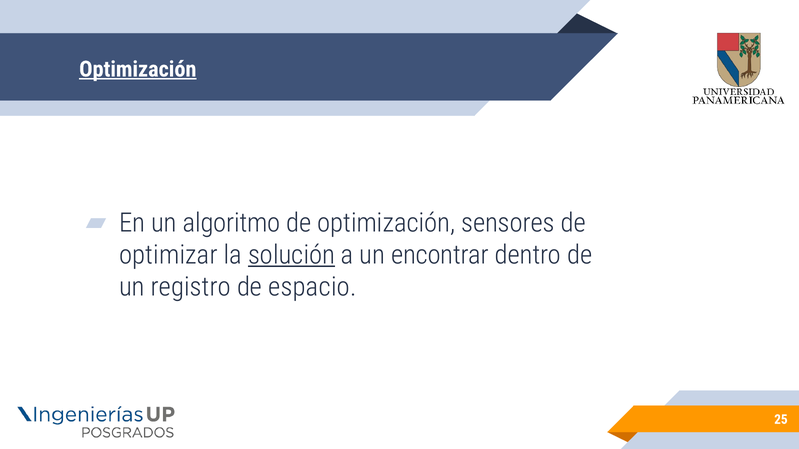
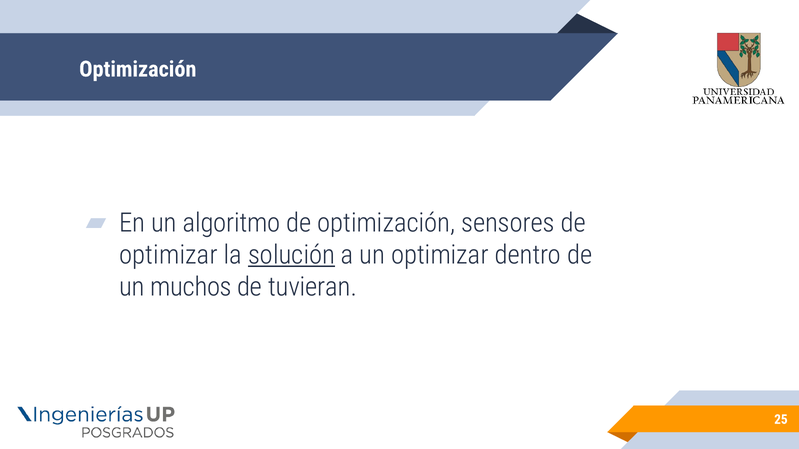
Optimización at (138, 69) underline: present -> none
un encontrar: encontrar -> optimizar
registro: registro -> muchos
espacio: espacio -> tuvieran
